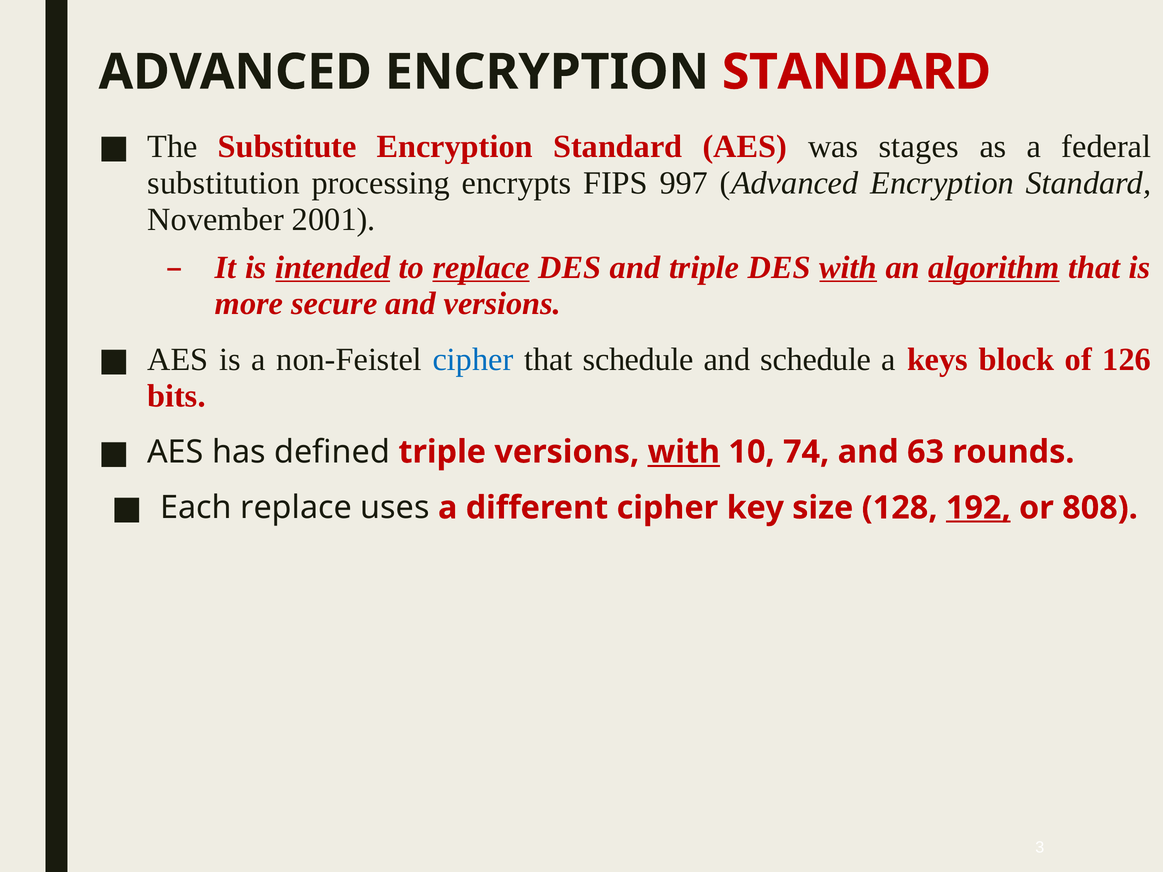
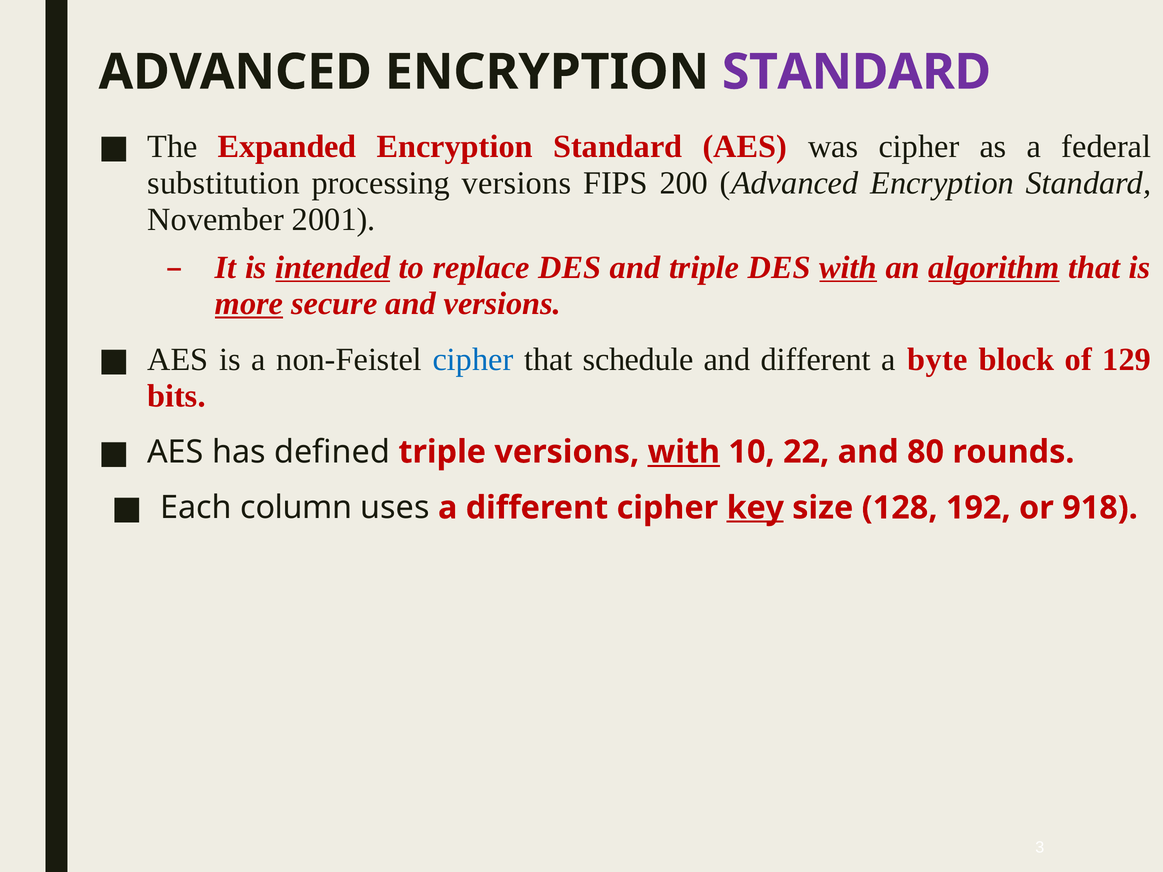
STANDARD at (856, 72) colour: red -> purple
Substitute: Substitute -> Expanded
was stages: stages -> cipher
processing encrypts: encrypts -> versions
997: 997 -> 200
replace at (481, 267) underline: present -> none
more underline: none -> present
and schedule: schedule -> different
keys: keys -> byte
126: 126 -> 129
74: 74 -> 22
63: 63 -> 80
Each replace: replace -> column
key underline: none -> present
192 underline: present -> none
808: 808 -> 918
